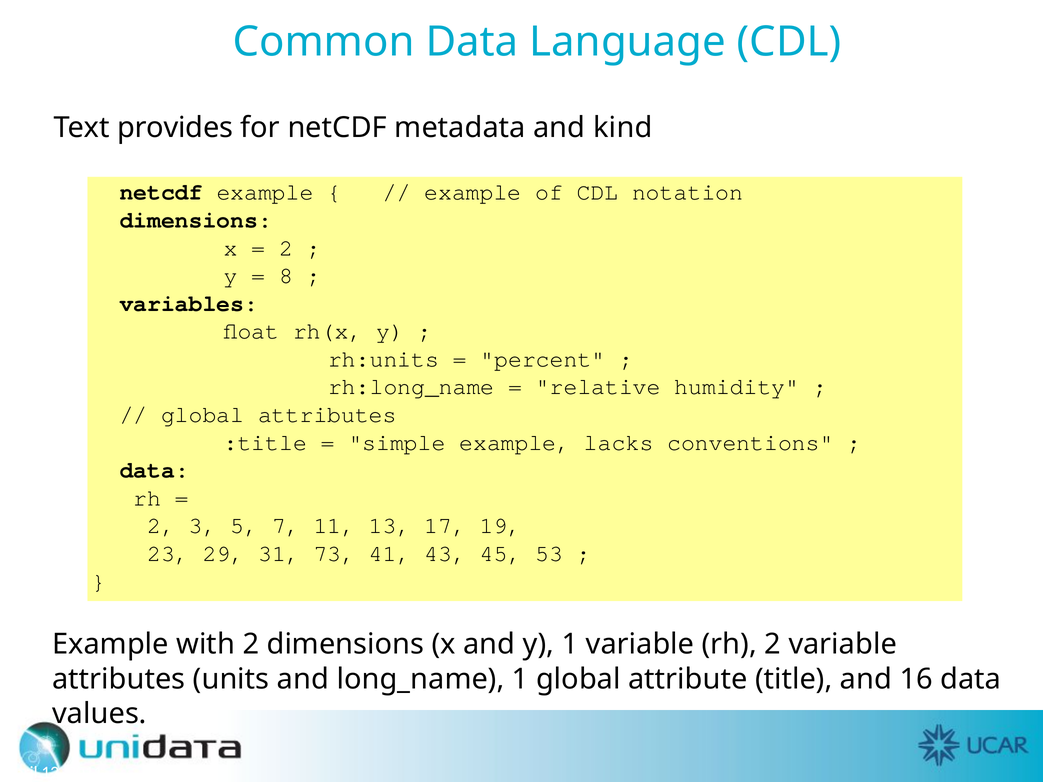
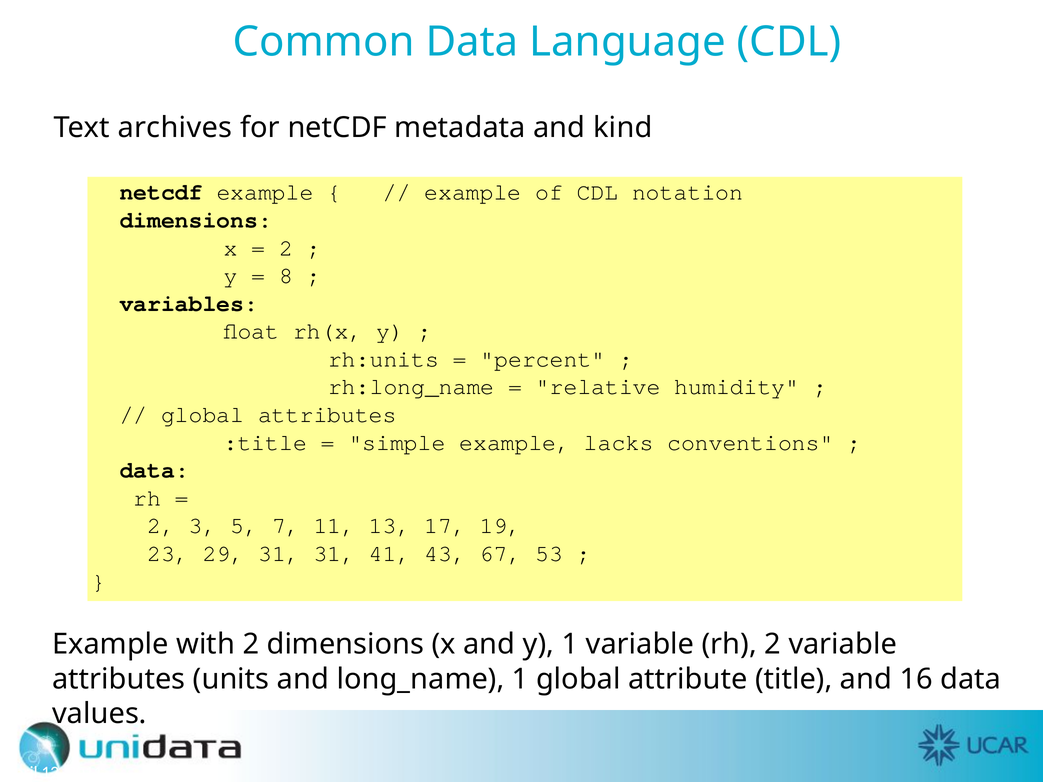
provides: provides -> archives
31 73: 73 -> 31
45: 45 -> 67
